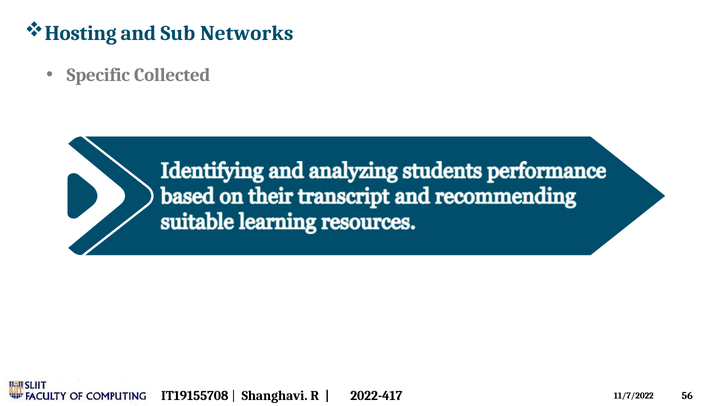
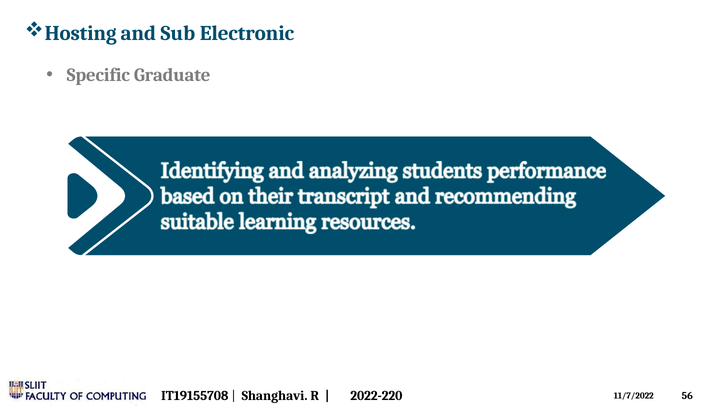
Networks: Networks -> Electronic
Collected: Collected -> Graduate
2022-417: 2022-417 -> 2022-220
